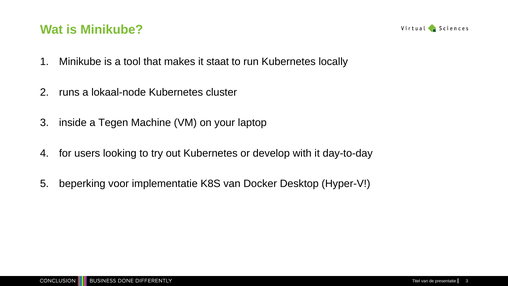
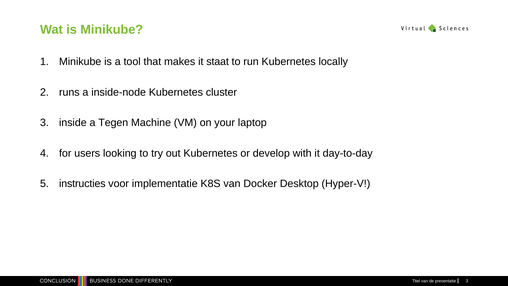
lokaal-node: lokaal-node -> inside-node
beperking: beperking -> instructies
